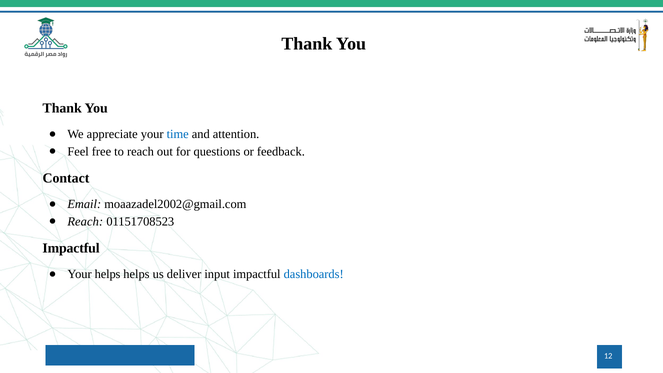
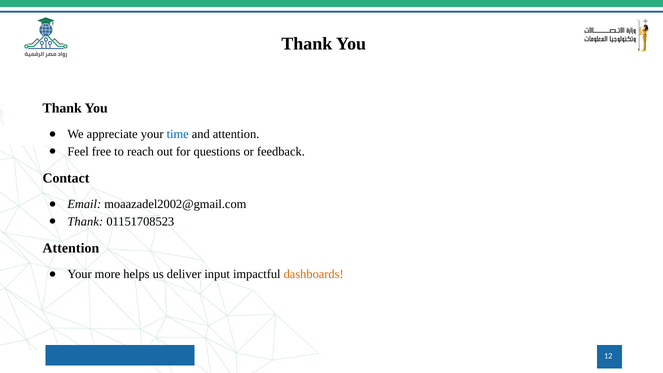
Reach at (85, 221): Reach -> Thank
Impactful at (71, 248): Impactful -> Attention
Your helps: helps -> more
dashboards colour: blue -> orange
